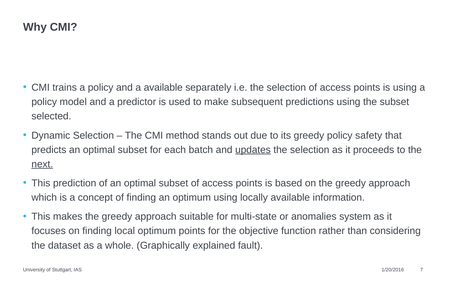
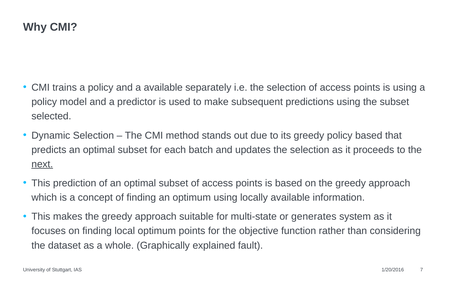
policy safety: safety -> based
updates underline: present -> none
anomalies: anomalies -> generates
